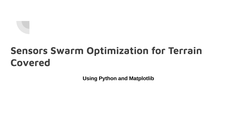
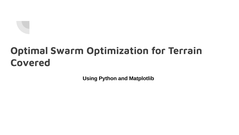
Sensors: Sensors -> Optimal
